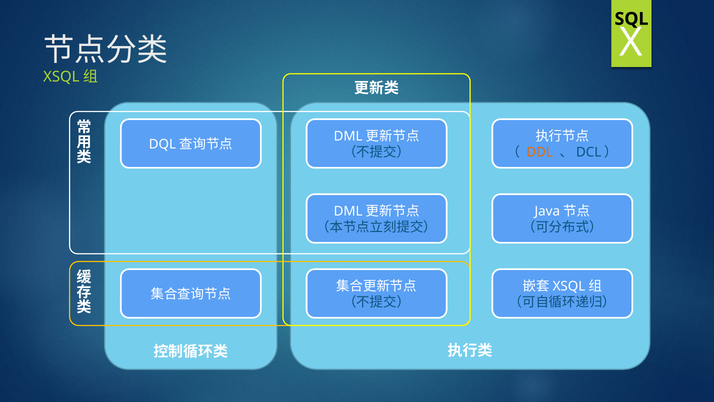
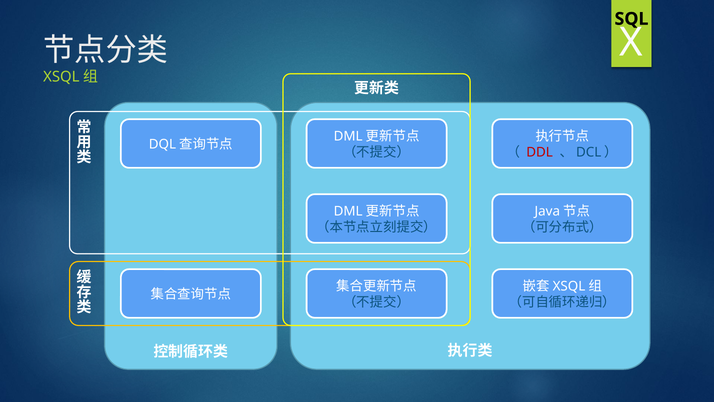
DDL colour: orange -> red
